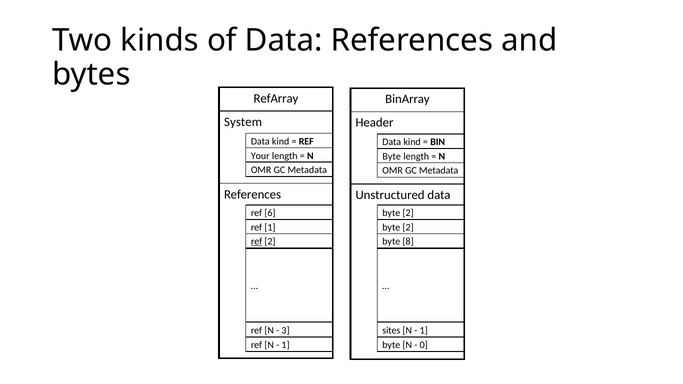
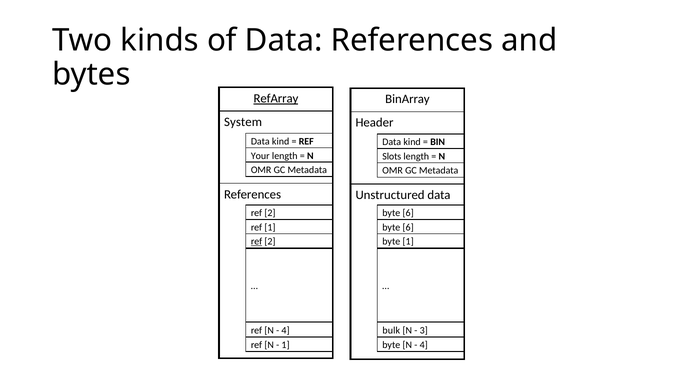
RefArray underline: none -> present
Byte at (392, 157): Byte -> Slots
6 at (270, 213): 6 -> 2
2 at (408, 213): 2 -> 6
2 at (408, 227): 2 -> 6
byte 8: 8 -> 1
3 at (286, 330): 3 -> 4
sites: sites -> bulk
1 at (424, 330): 1 -> 3
0 at (424, 345): 0 -> 4
